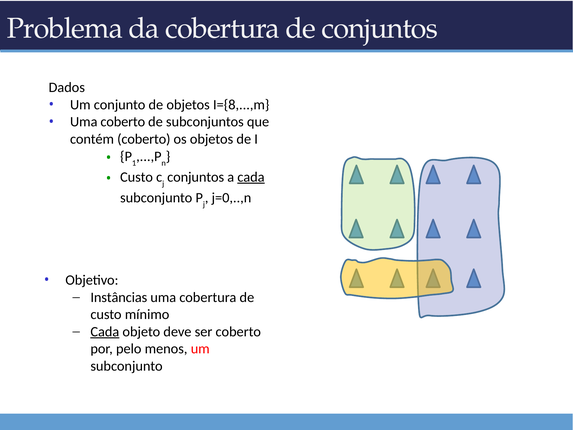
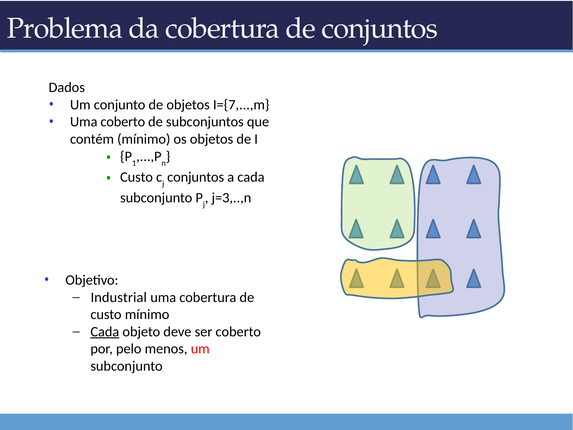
I={8,...,m: I={8,...,m -> I={7,...,m
contém coberto: coberto -> mínimo
cada at (251, 177) underline: present -> none
j=0,..,n: j=0,..,n -> j=3,..,n
Instâncias: Instâncias -> Industrial
